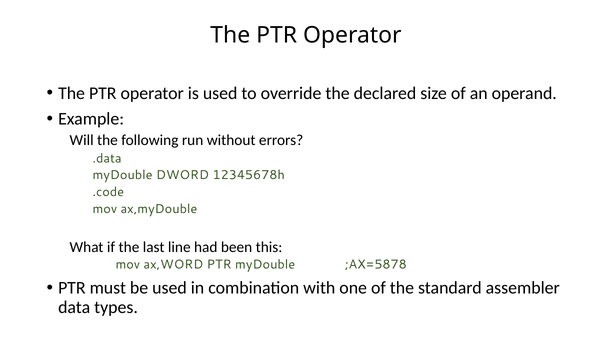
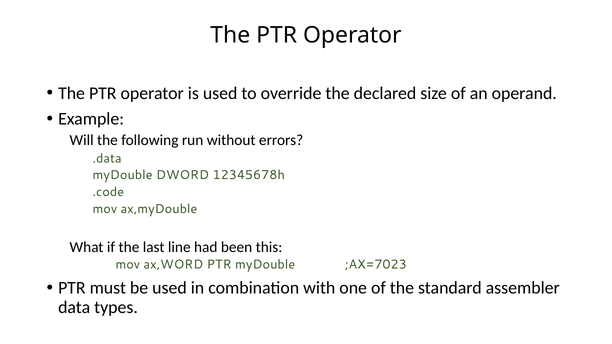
;AX=5878: ;AX=5878 -> ;AX=7023
